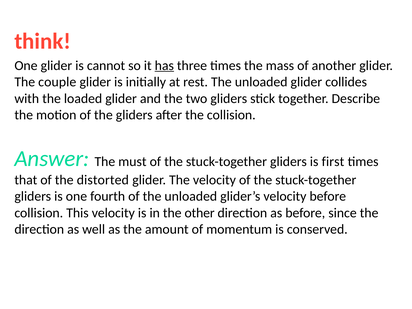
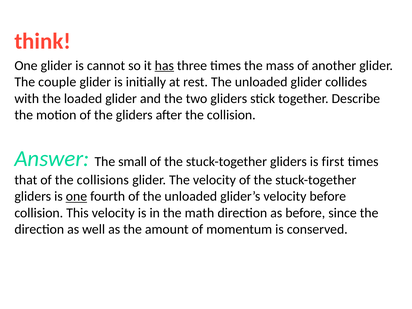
must: must -> small
distorted: distorted -> collisions
one at (76, 196) underline: none -> present
other: other -> math
